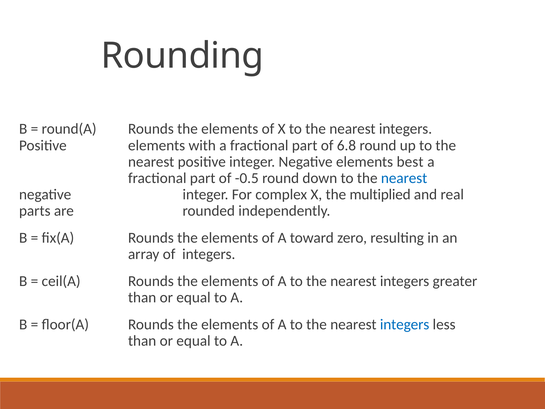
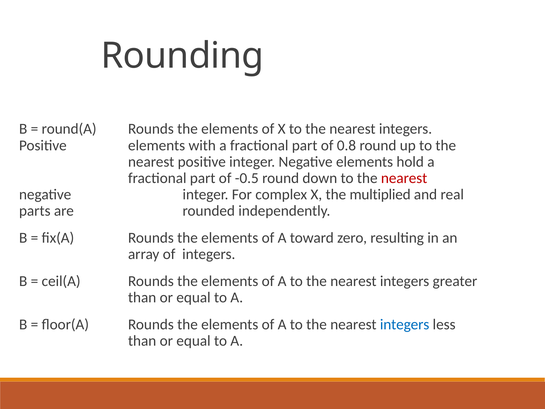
6.8: 6.8 -> 0.8
best: best -> hold
nearest at (404, 178) colour: blue -> red
